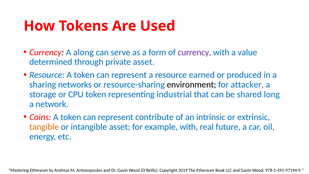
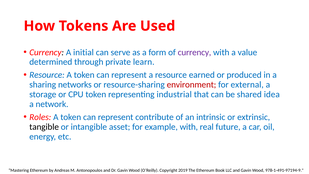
along: along -> initial
private asset: asset -> learn
environment colour: black -> red
attacker: attacker -> external
long: long -> idea
Coins: Coins -> Roles
tangible colour: orange -> black
